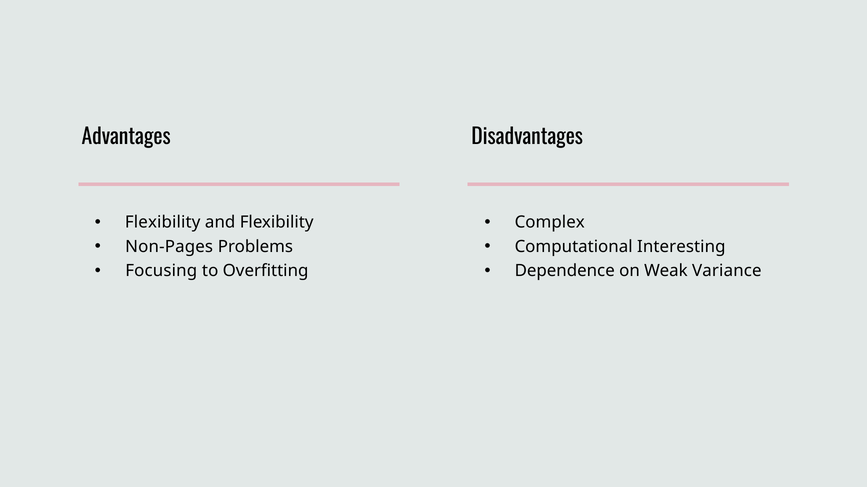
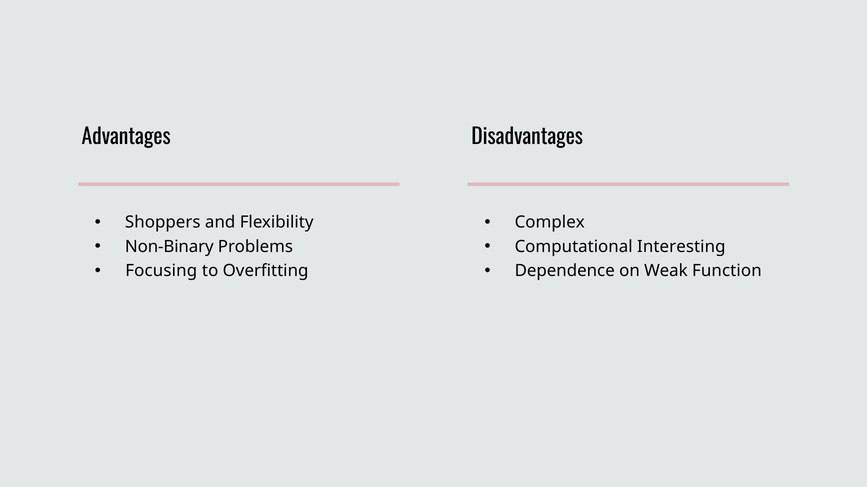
Flexibility at (163, 223): Flexibility -> Shoppers
Non-Pages: Non-Pages -> Non-Binary
Variance: Variance -> Function
